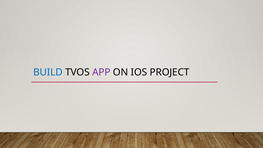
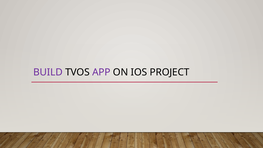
BUILD colour: blue -> purple
